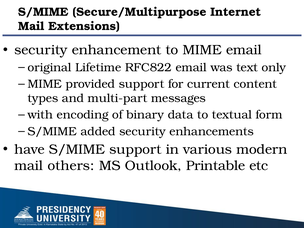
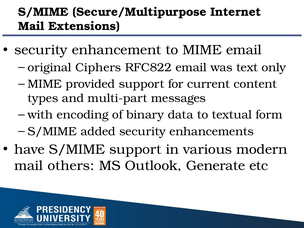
Lifetime: Lifetime -> Ciphers
Printable: Printable -> Generate
